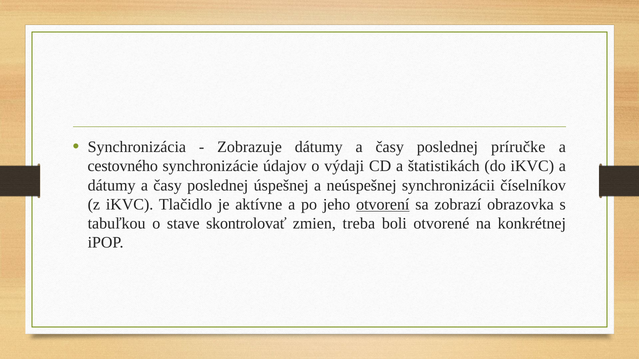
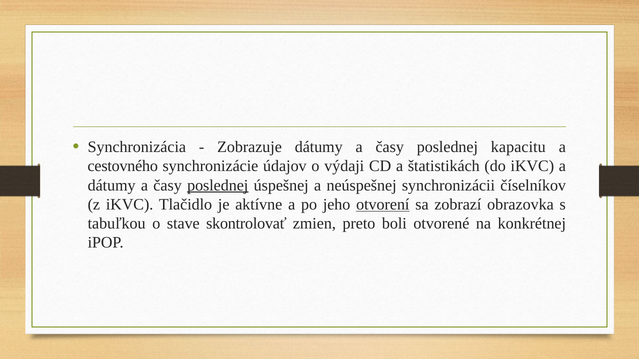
príručke: príručke -> kapacitu
poslednej at (218, 185) underline: none -> present
treba: treba -> preto
